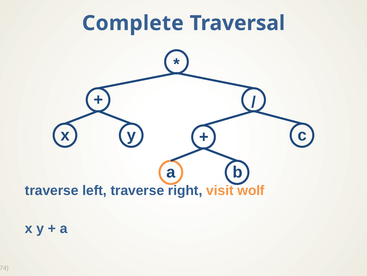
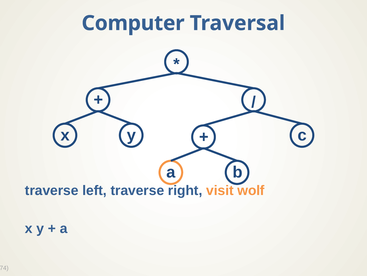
Complete: Complete -> Computer
